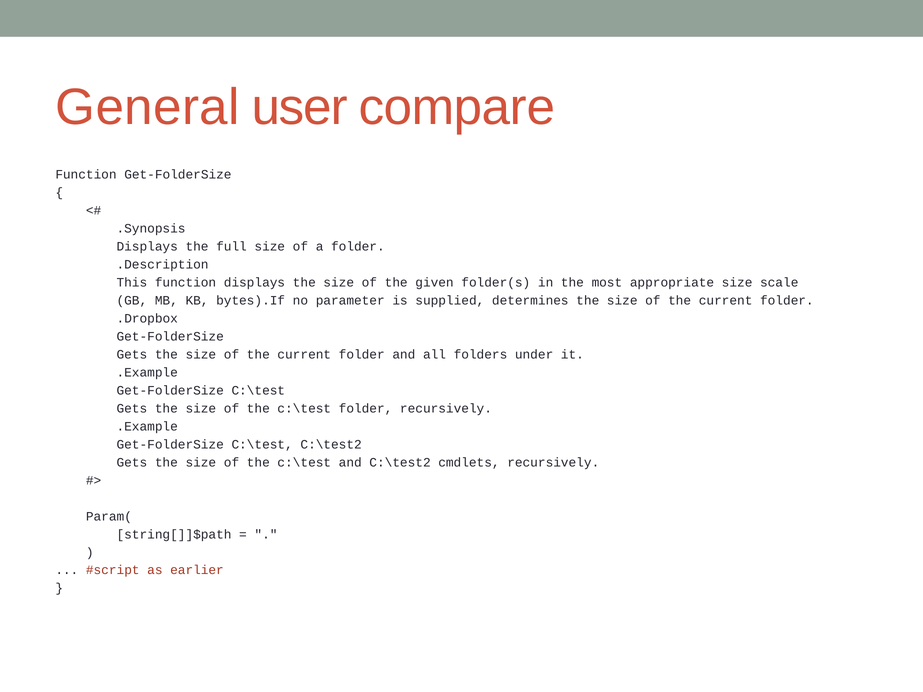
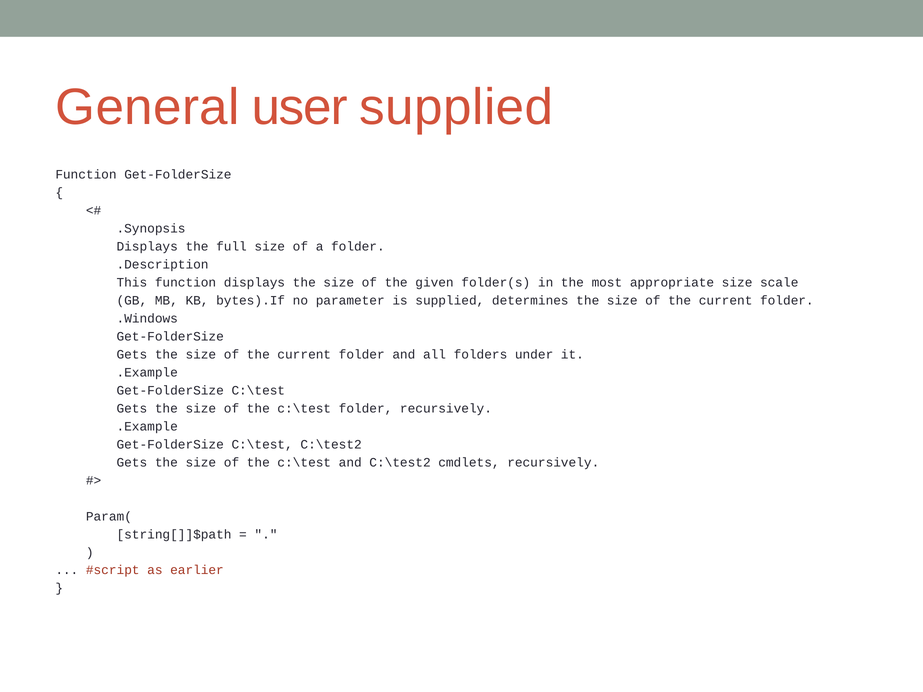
user compare: compare -> supplied
.Dropbox: .Dropbox -> .Windows
